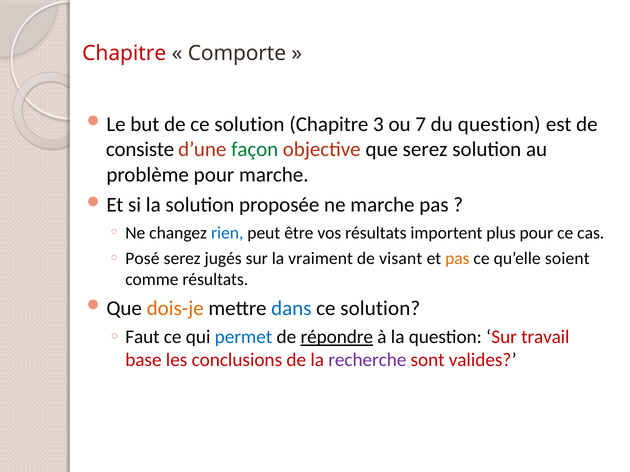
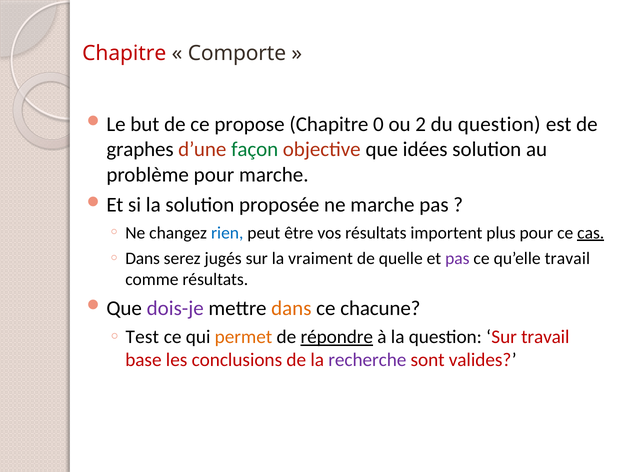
de ce solution: solution -> propose
3: 3 -> 0
7: 7 -> 2
consiste: consiste -> graphes
que serez: serez -> idées
cas underline: none -> present
Posé at (142, 259): Posé -> Dans
visant: visant -> quelle
pas at (457, 259) colour: orange -> purple
qu’elle soient: soient -> travail
dois-je colour: orange -> purple
dans at (291, 308) colour: blue -> orange
solution at (380, 308): solution -> chacune
Faut: Faut -> Test
permet colour: blue -> orange
